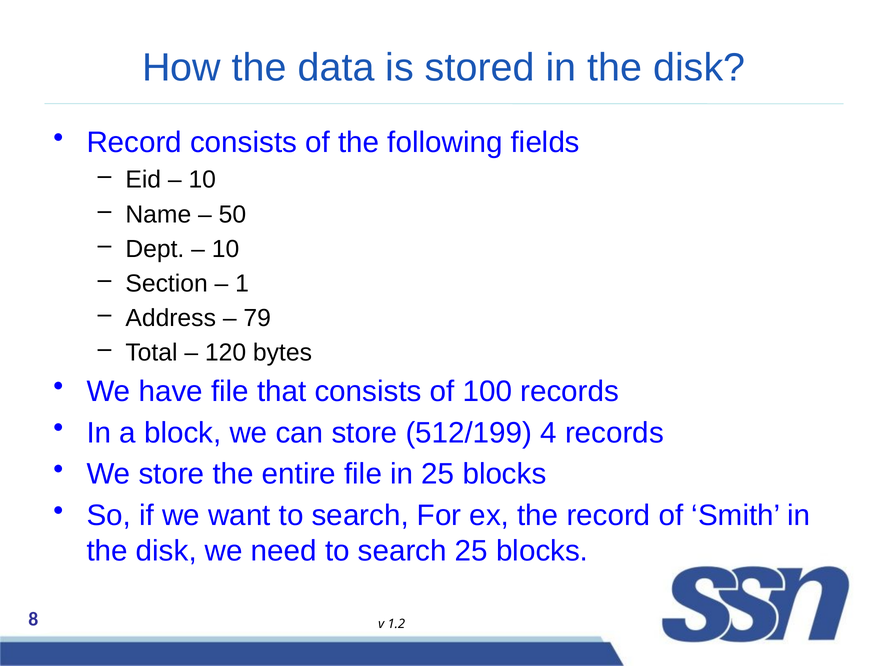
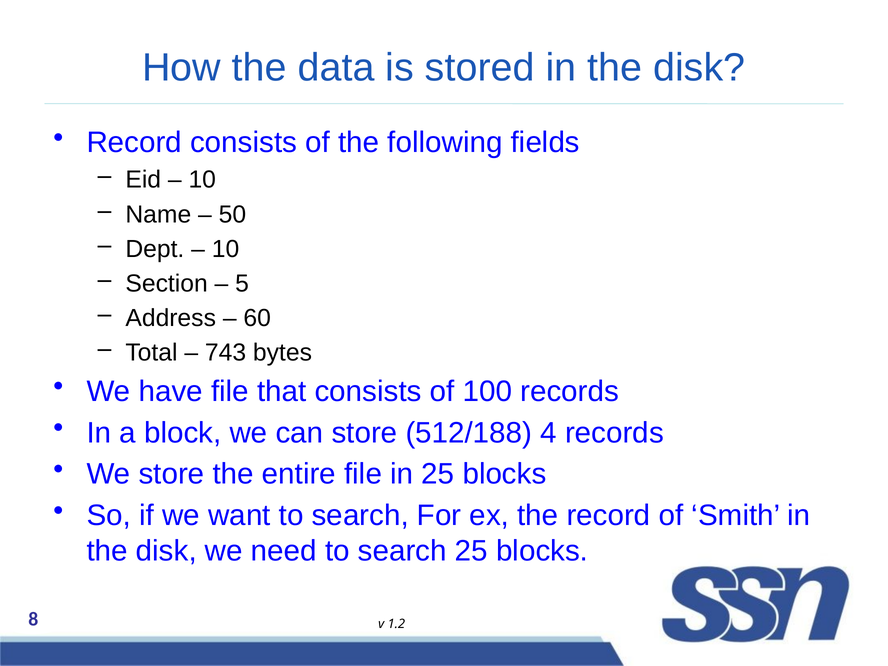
1: 1 -> 5
79: 79 -> 60
120: 120 -> 743
512/199: 512/199 -> 512/188
